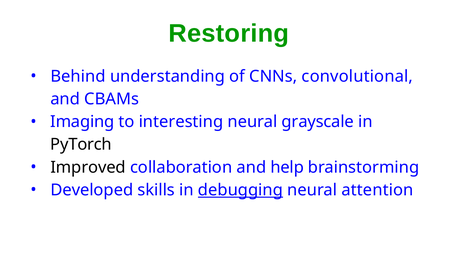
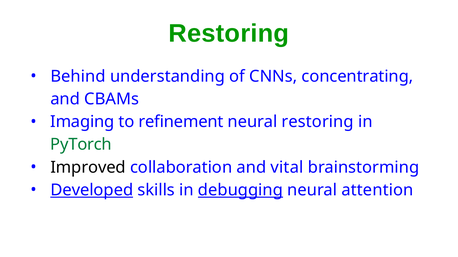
convolutional: convolutional -> concentrating
interesting: interesting -> refinement
neural grayscale: grayscale -> restoring
PyTorch colour: black -> green
help: help -> vital
Developed underline: none -> present
